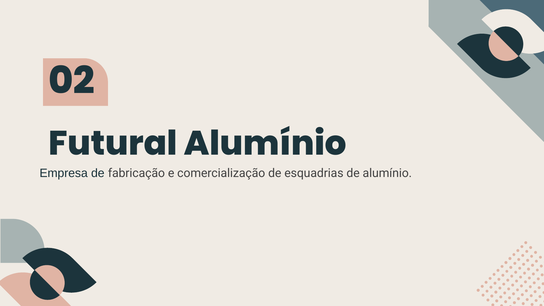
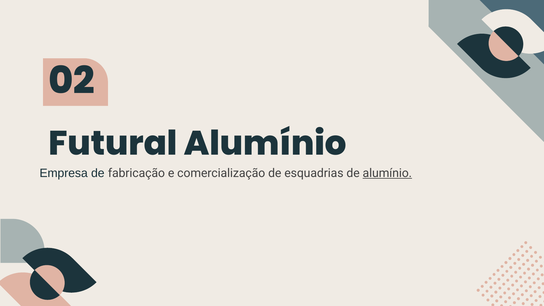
alumínio at (387, 173) underline: none -> present
